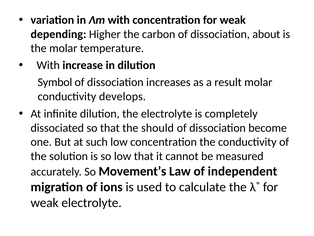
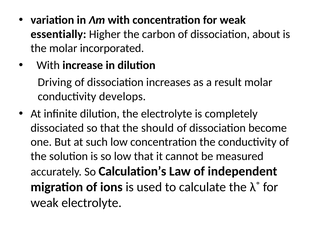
depending: depending -> essentially
temperature: temperature -> incorporated
Symbol: Symbol -> Driving
Movement’s: Movement’s -> Calculation’s
